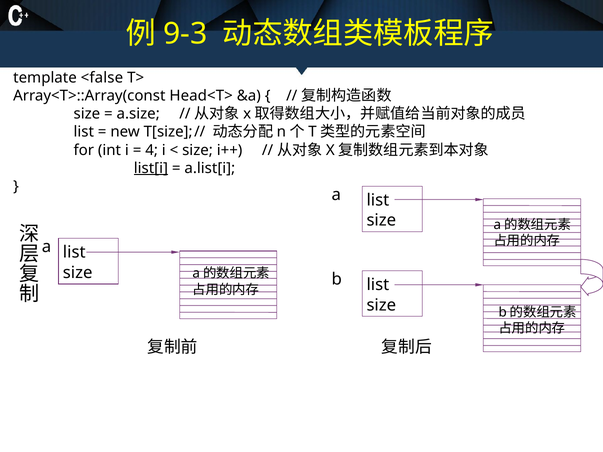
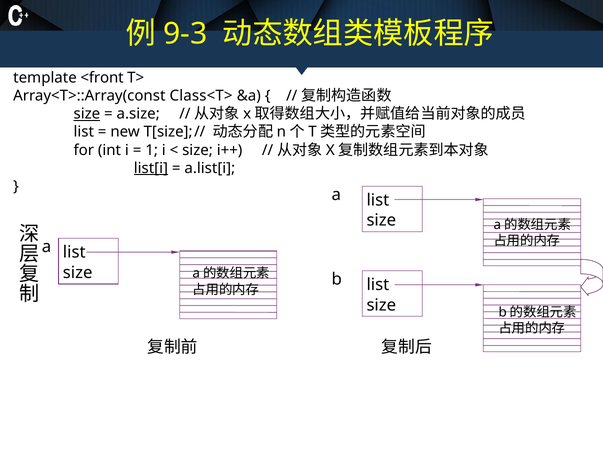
<false: <false -> <front
Head<T>: Head<T> -> Class<T>
size at (87, 114) underline: none -> present
4: 4 -> 1
